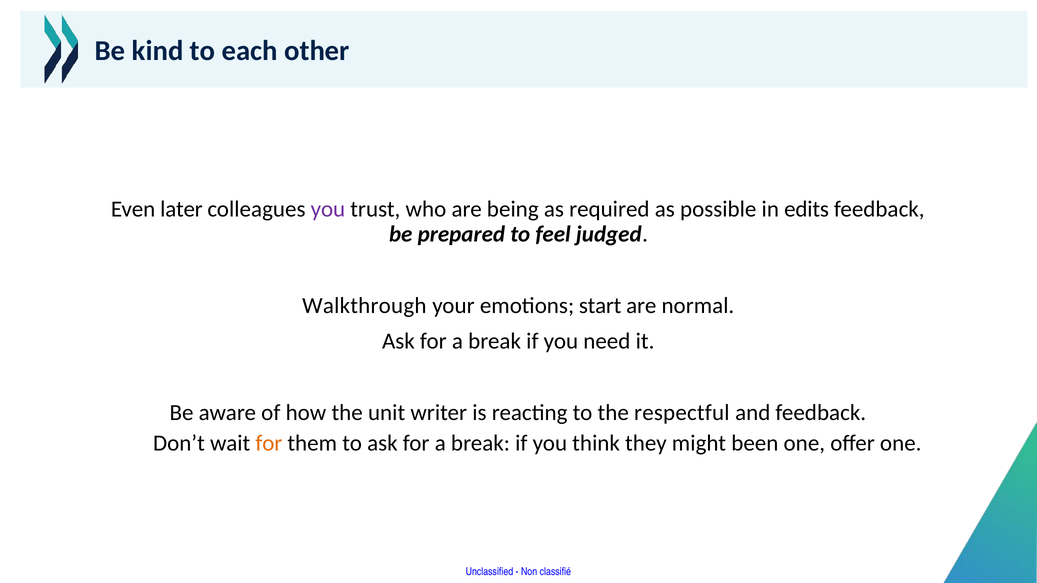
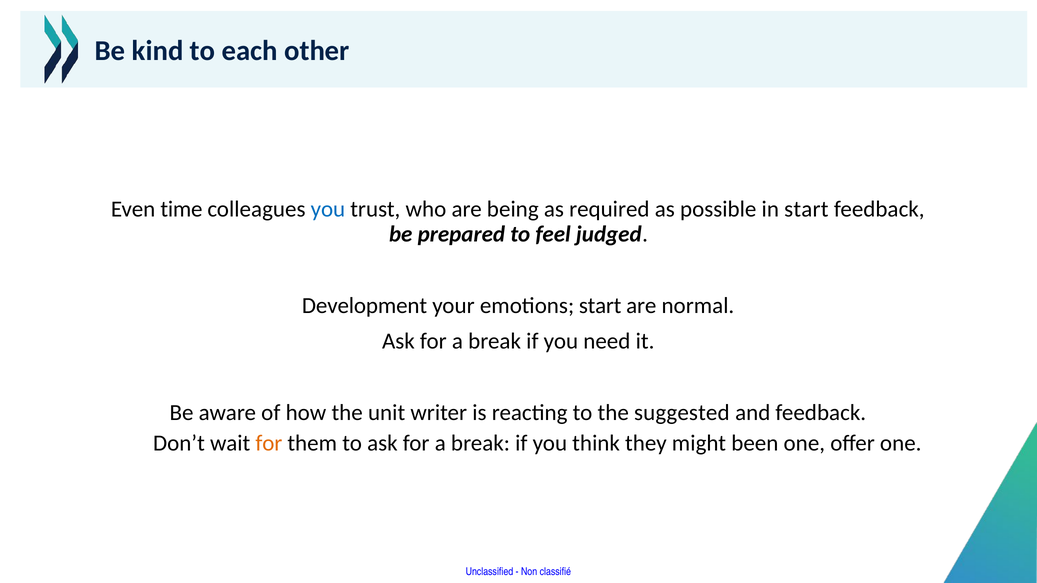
later: later -> time
you at (328, 209) colour: purple -> blue
in edits: edits -> start
Walkthrough: Walkthrough -> Development
respectful: respectful -> suggested
